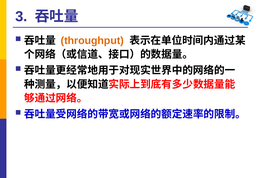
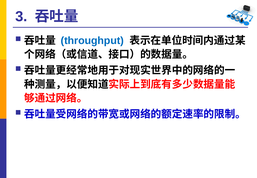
throughput colour: orange -> blue
